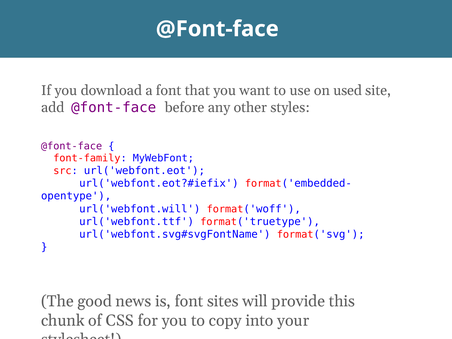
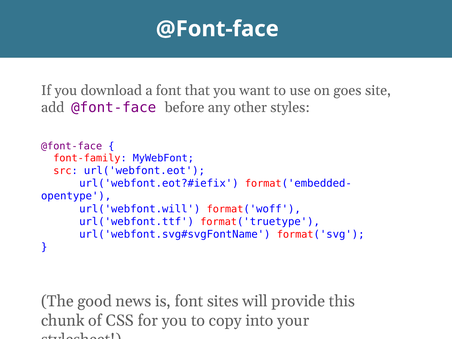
used: used -> goes
